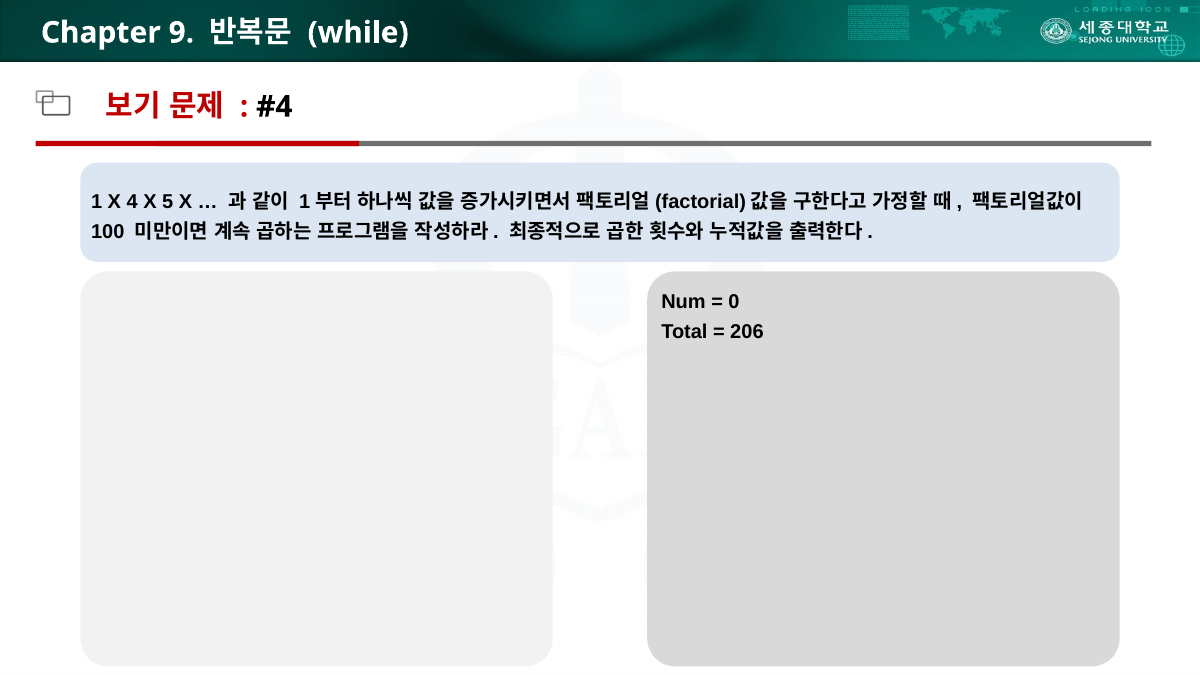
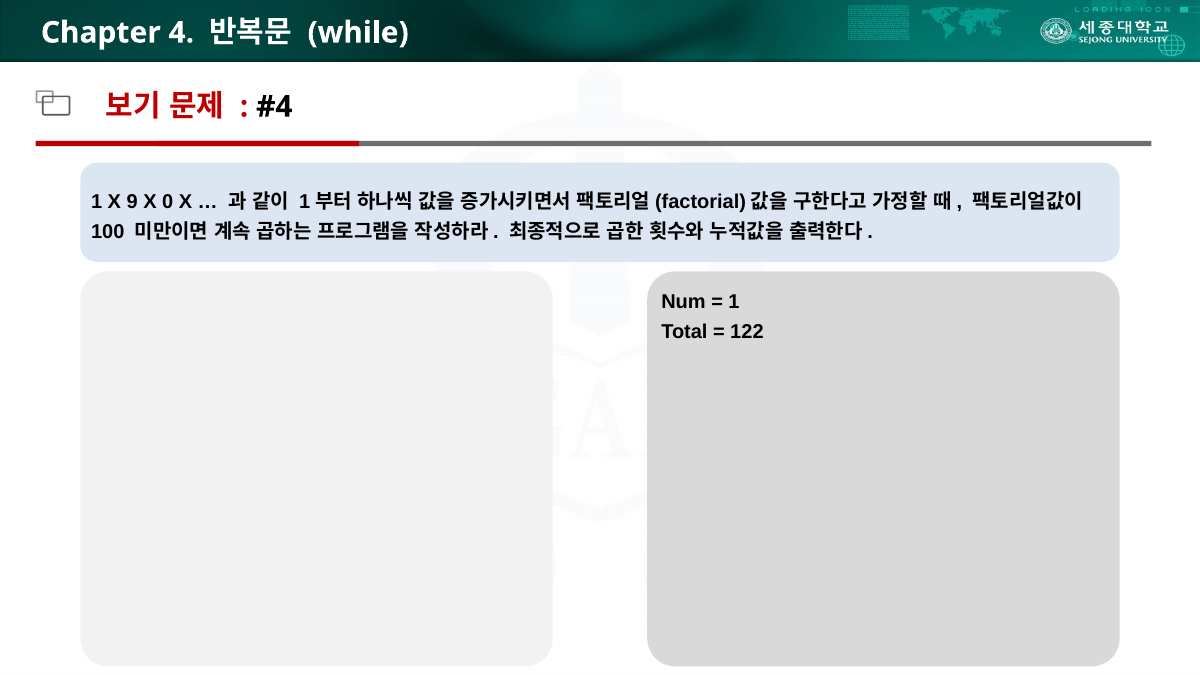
9: 9 -> 4
4: 4 -> 9
5: 5 -> 0
0 at (734, 302): 0 -> 1
206: 206 -> 122
